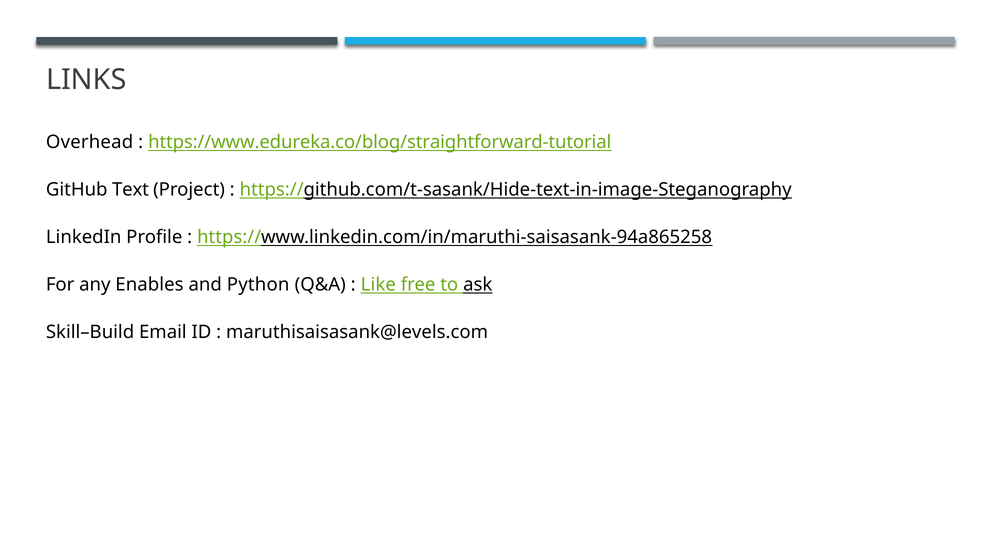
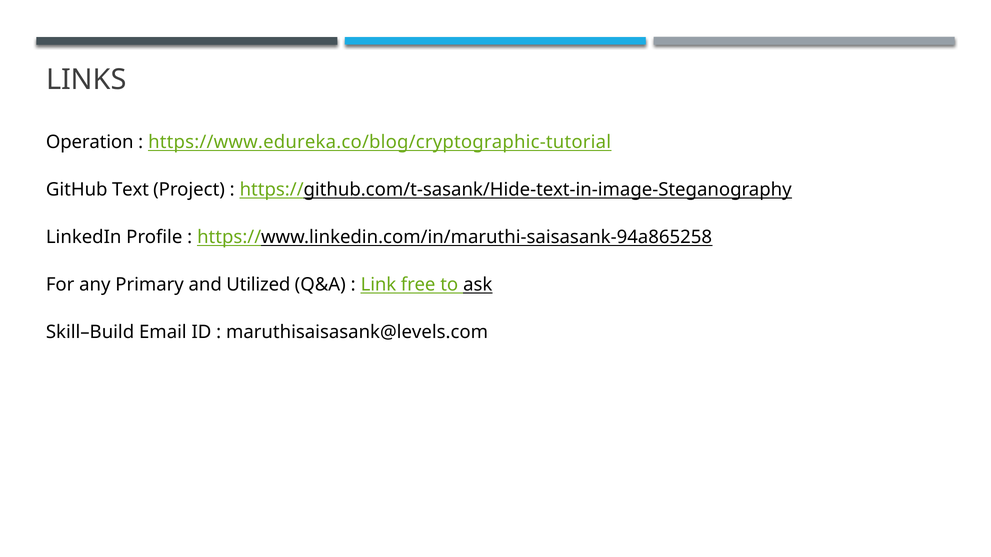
Overhead: Overhead -> Operation
https://www.edureka.co/blog/straightforward-tutorial: https://www.edureka.co/blog/straightforward-tutorial -> https://www.edureka.co/blog/cryptographic-tutorial
Enables: Enables -> Primary
Python: Python -> Utilized
Like: Like -> Link
